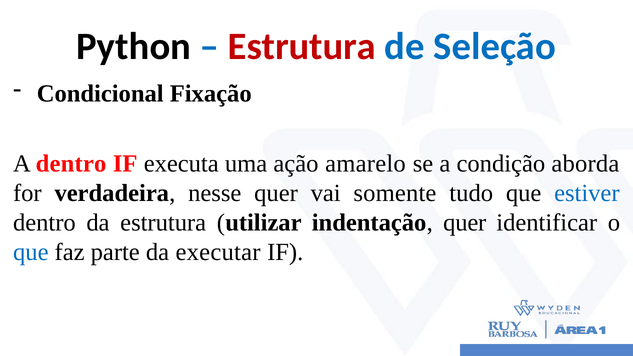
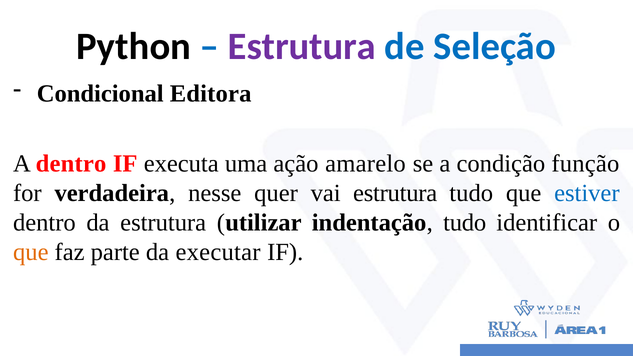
Estrutura at (302, 47) colour: red -> purple
Fixação: Fixação -> Editora
aborda: aborda -> função
vai somente: somente -> estrutura
indentação quer: quer -> tudo
que at (31, 252) colour: blue -> orange
